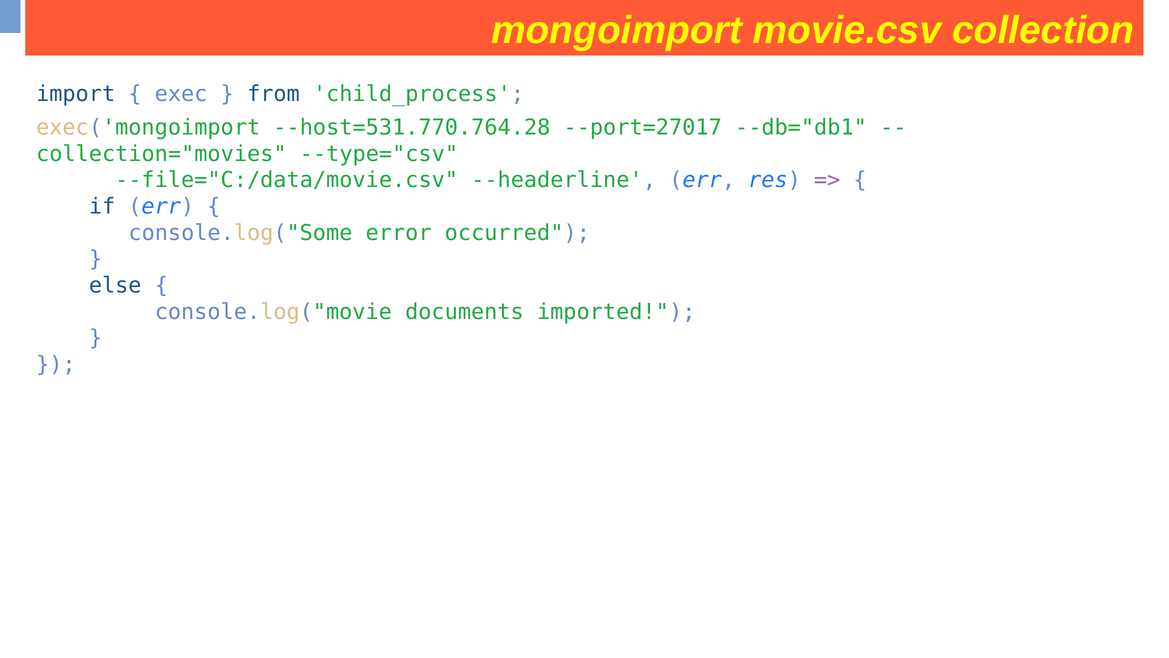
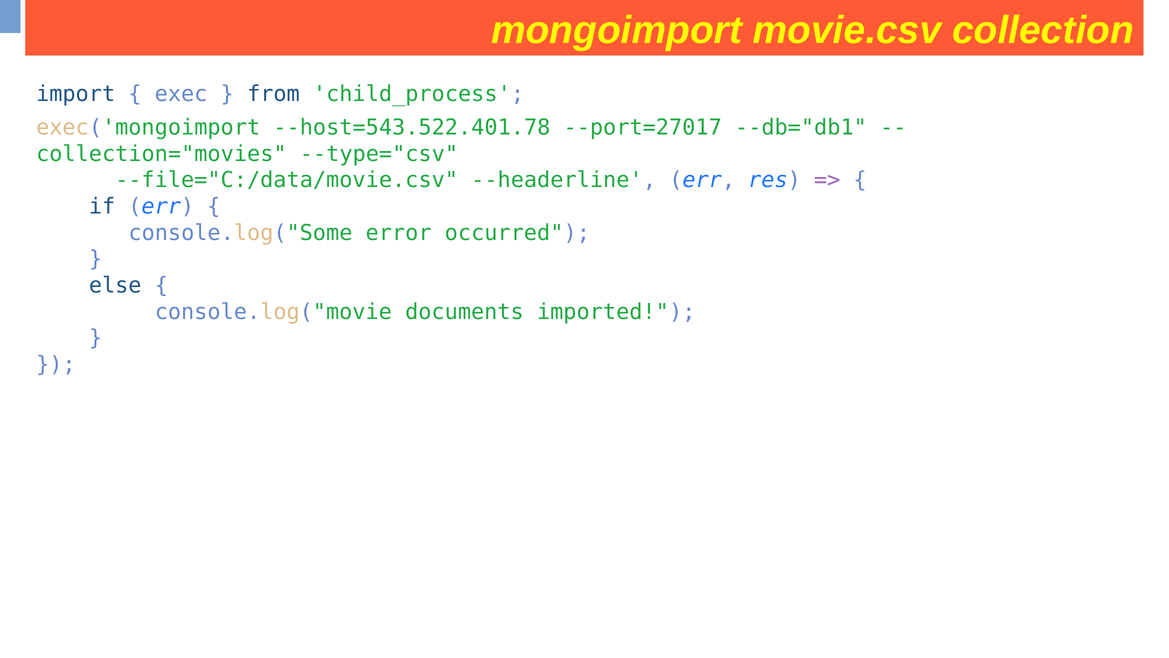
--host=531.770.764.28: --host=531.770.764.28 -> --host=543.522.401.78
